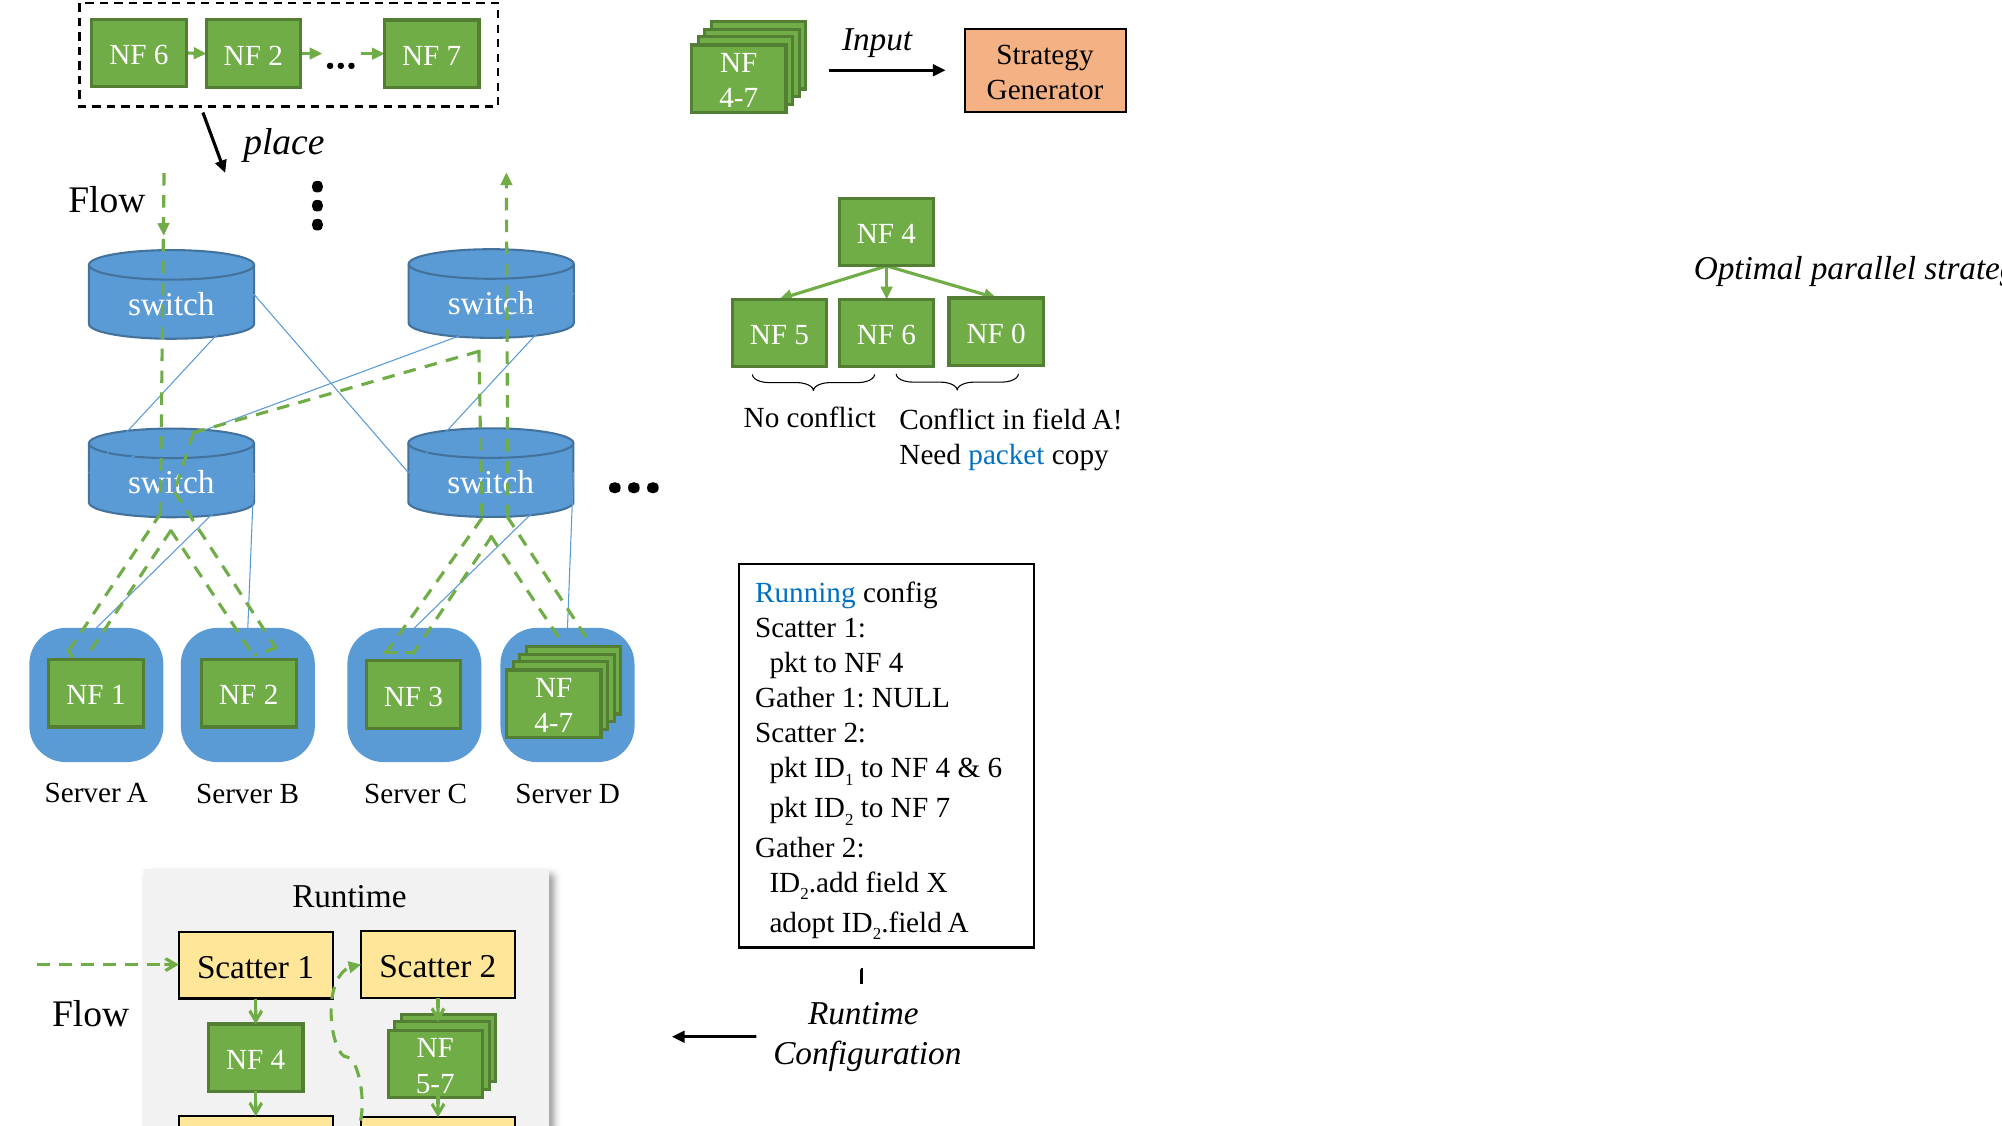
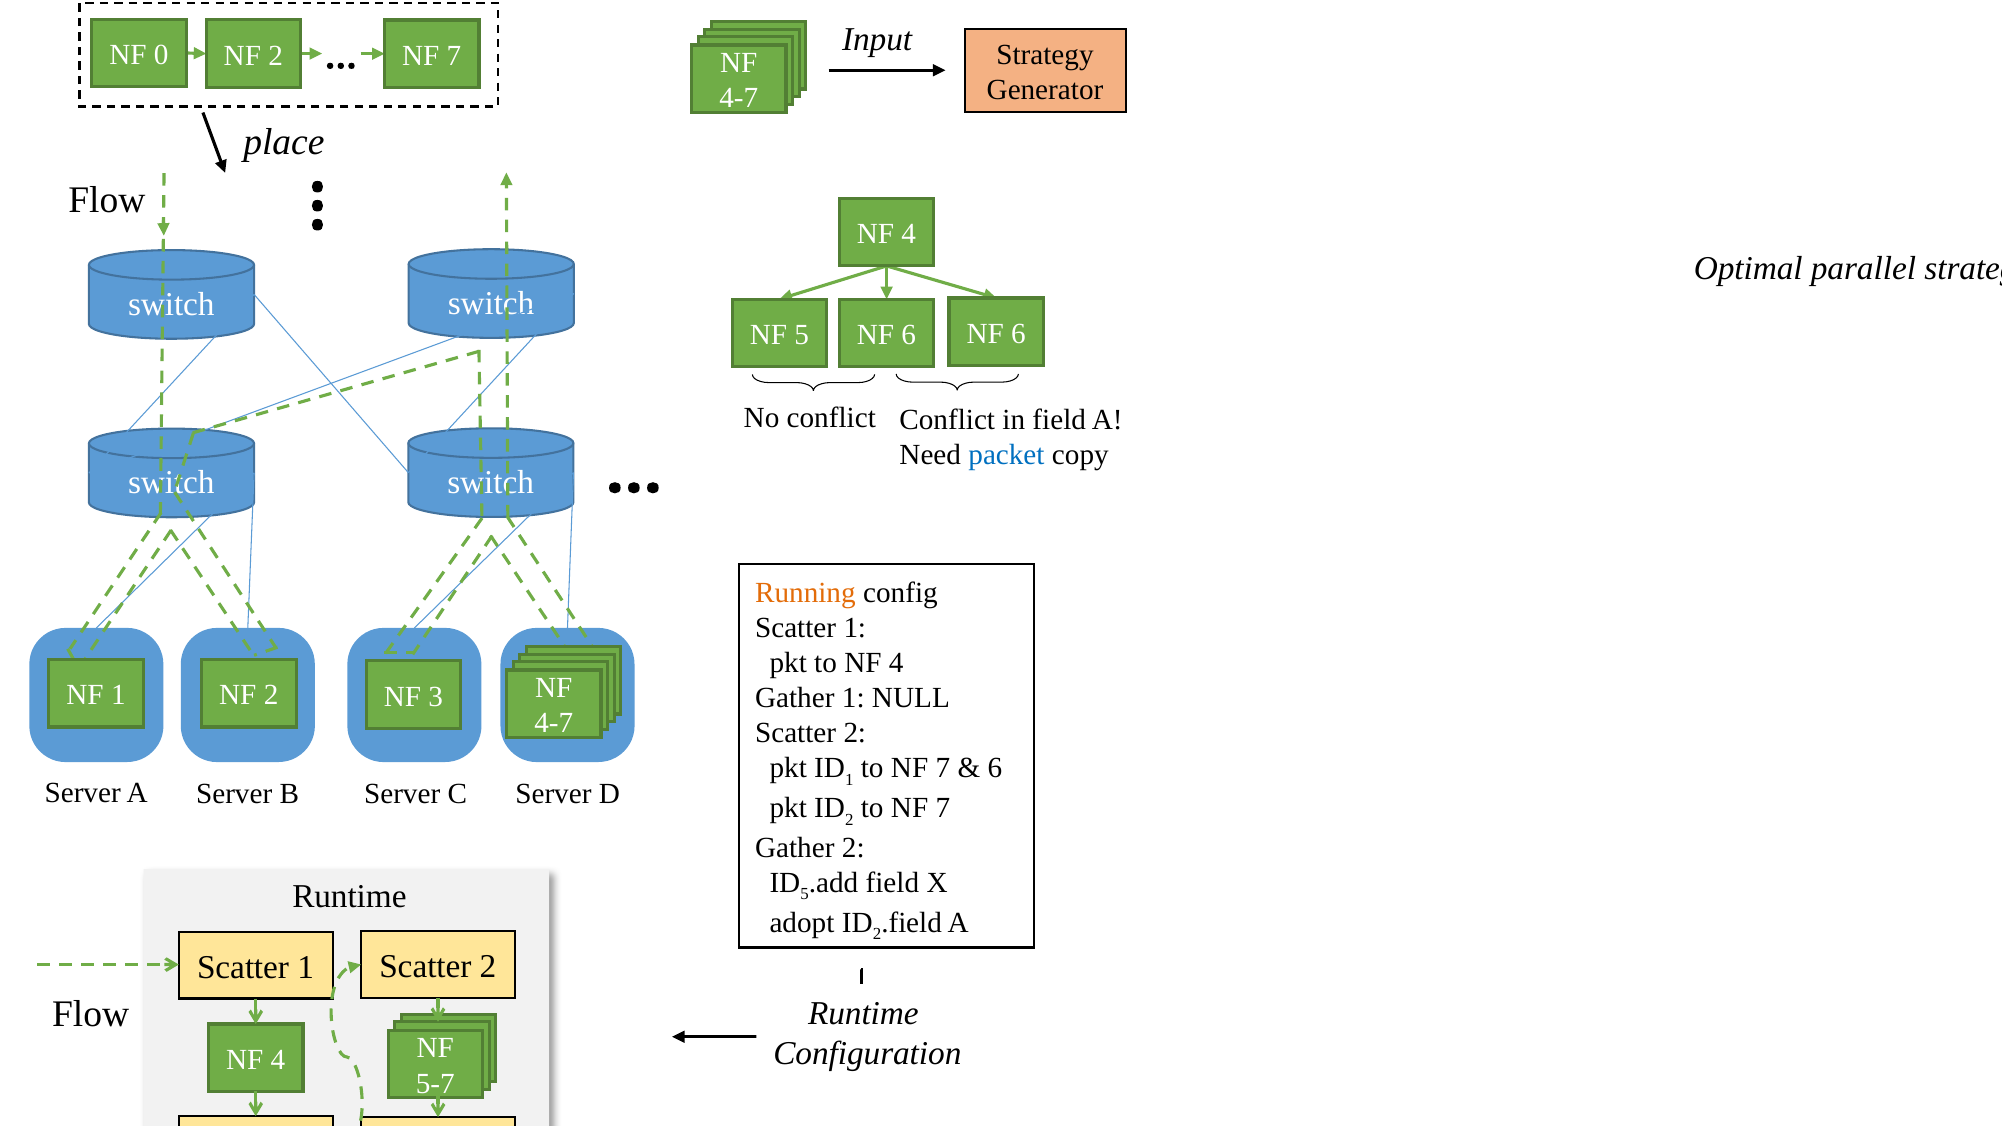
6 at (161, 55): 6 -> 0
6 NF 0: 0 -> 6
Running colour: blue -> orange
1 to NF 4: 4 -> 7
2 at (805, 894): 2 -> 5
